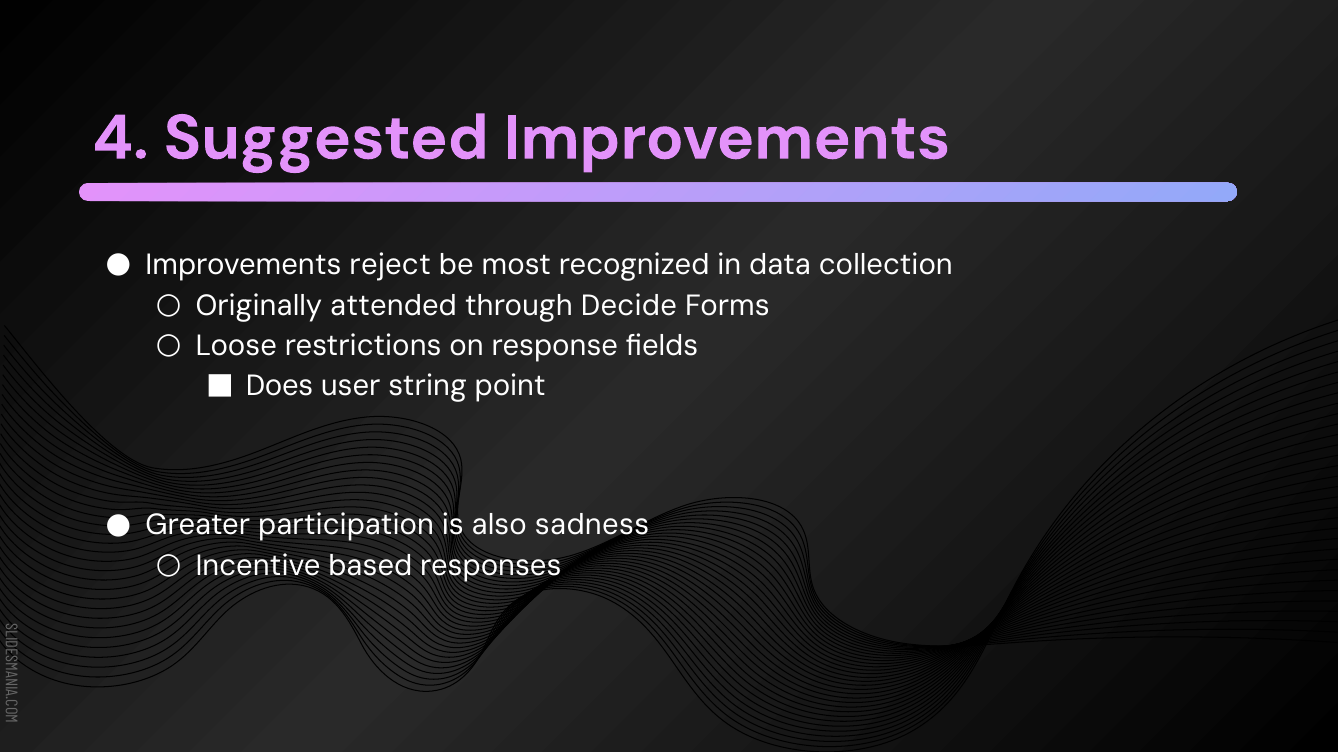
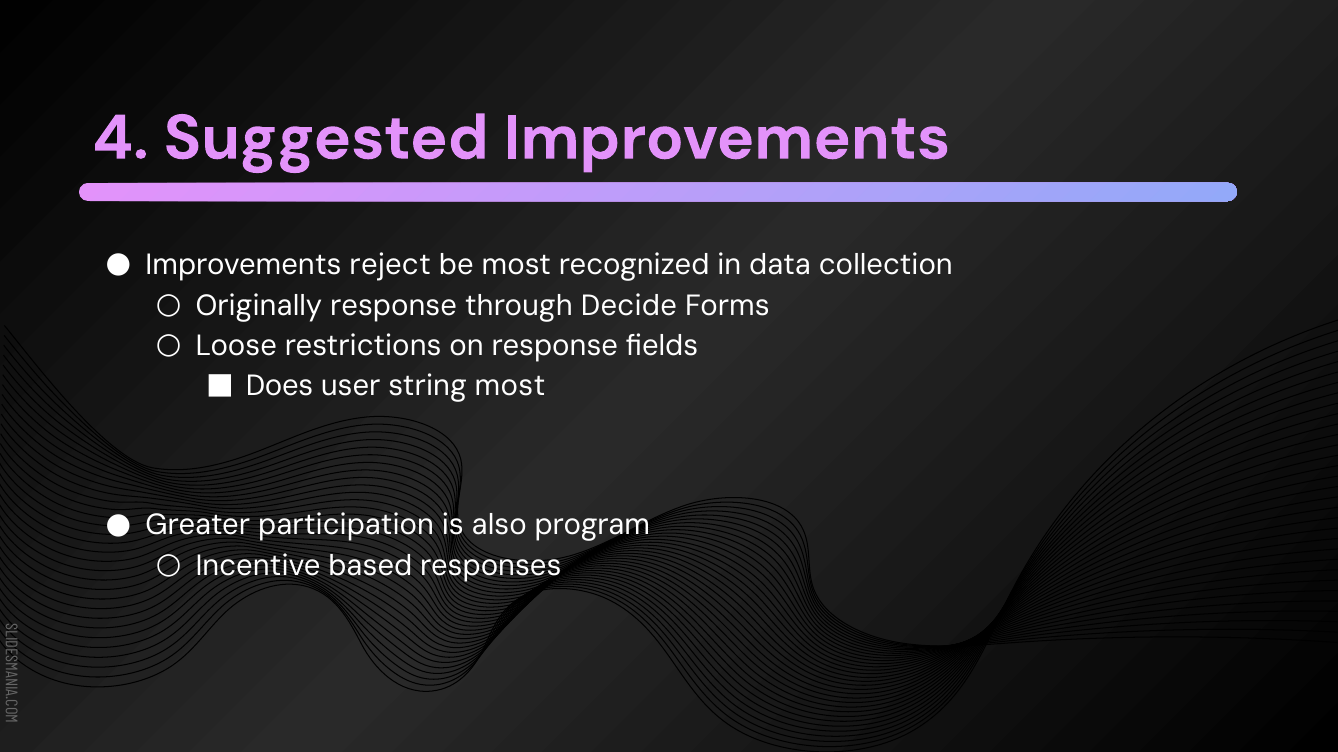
Originally attended: attended -> response
string point: point -> most
sadness: sadness -> program
